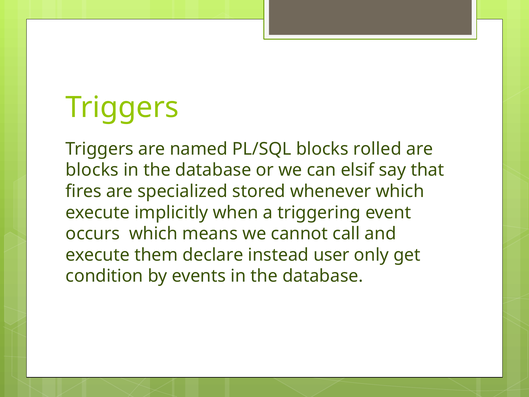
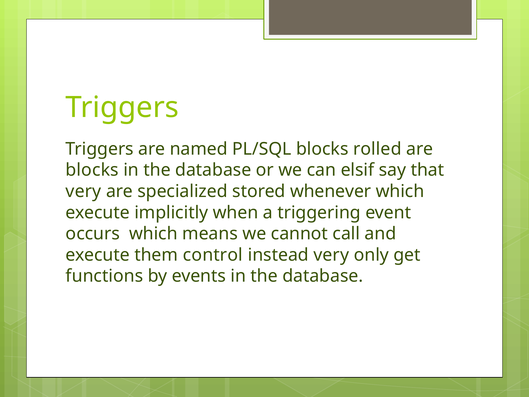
fires at (84, 191): fires -> very
declare: declare -> control
instead user: user -> very
condition: condition -> functions
